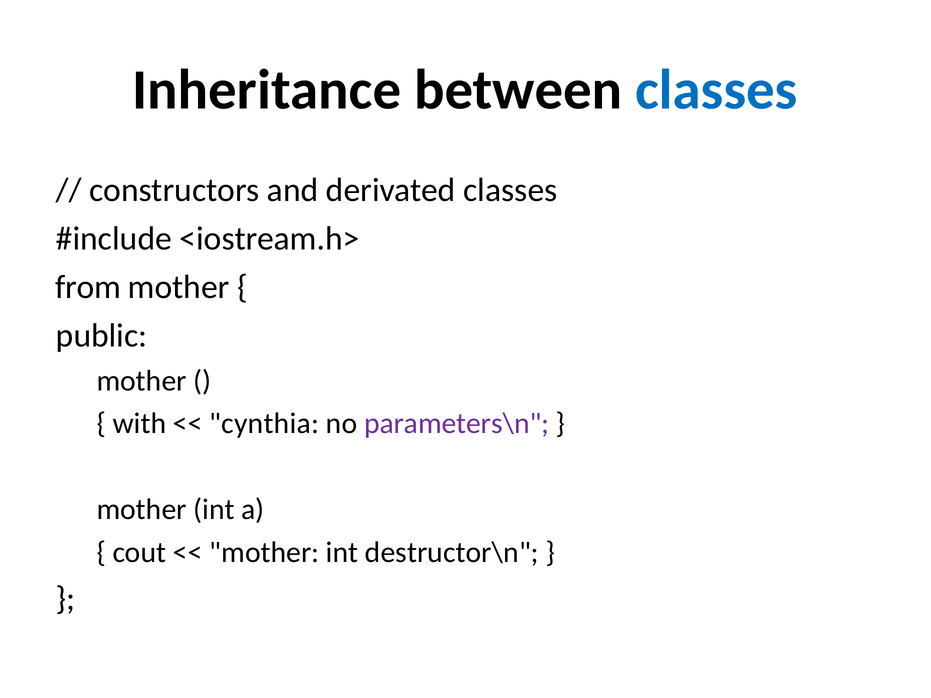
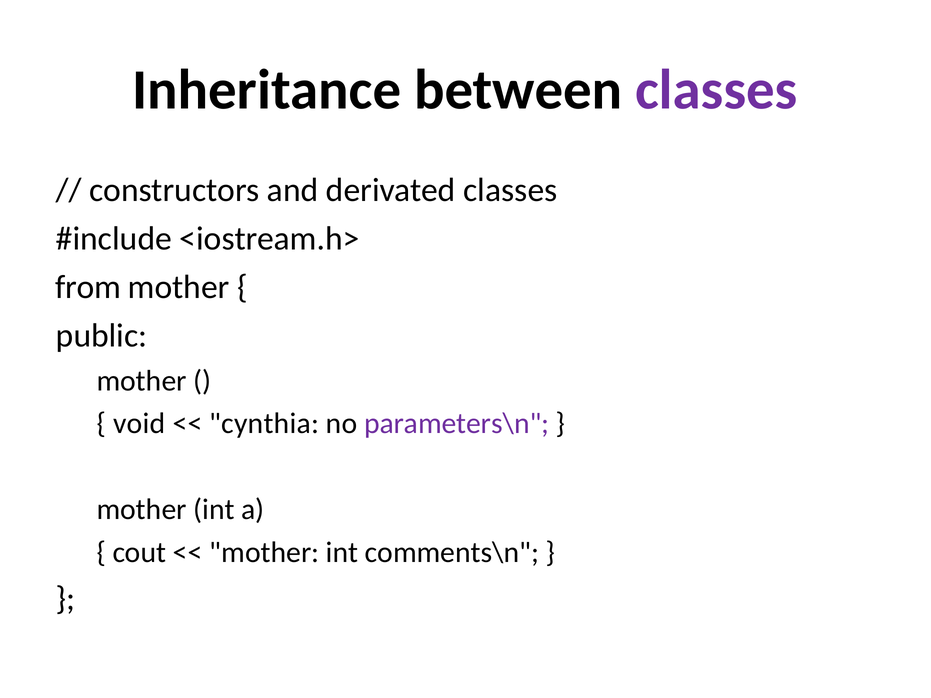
classes at (716, 90) colour: blue -> purple
with: with -> void
destructor\n: destructor\n -> comments\n
